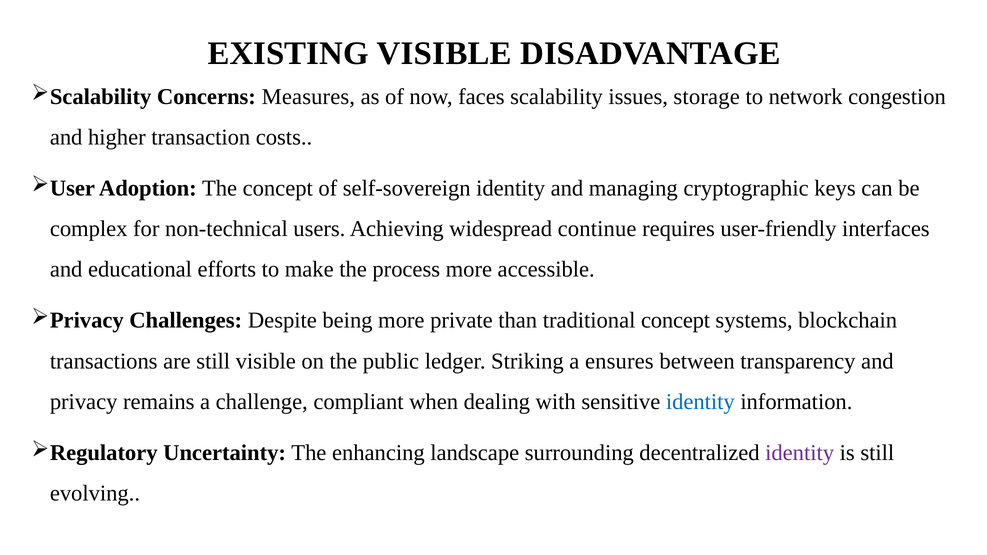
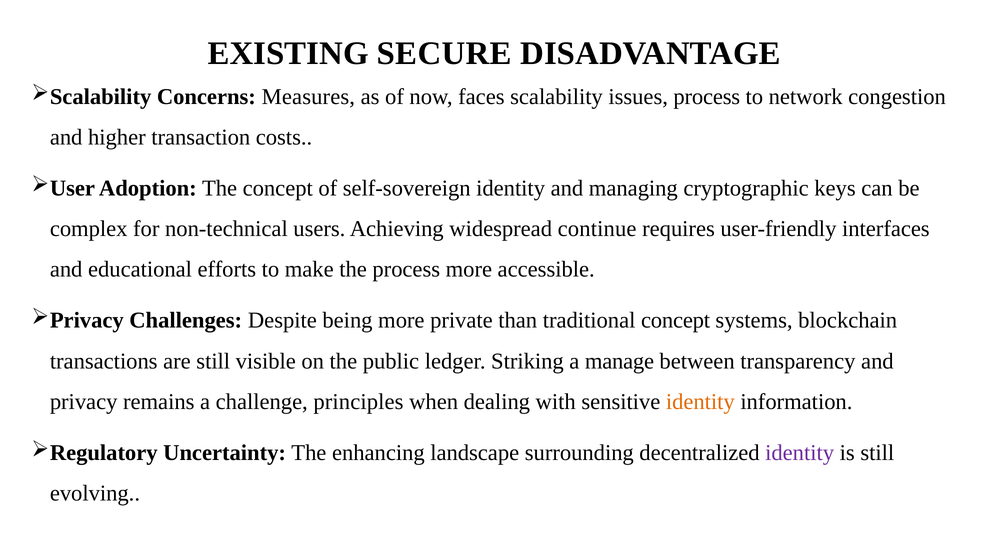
EXISTING VISIBLE: VISIBLE -> SECURE
issues storage: storage -> process
ensures: ensures -> manage
compliant: compliant -> principles
identity at (700, 402) colour: blue -> orange
